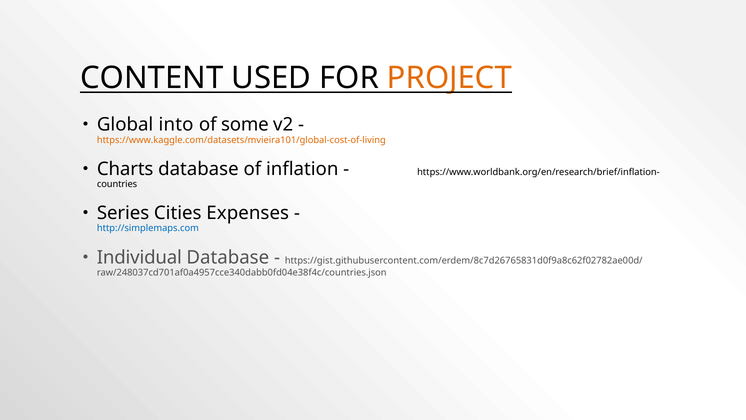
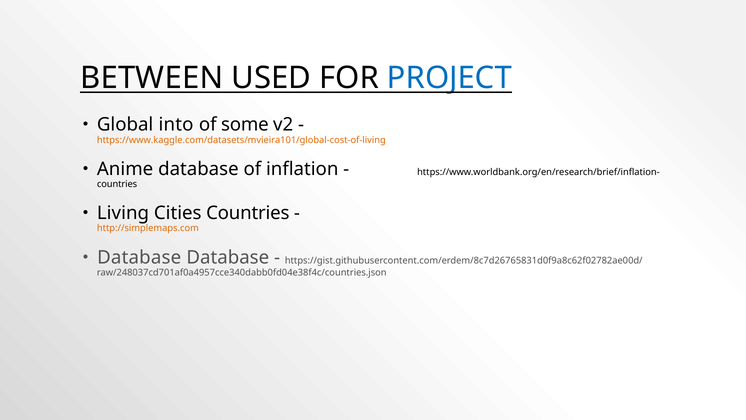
CONTENT: CONTENT -> BETWEEN
PROJECT colour: orange -> blue
Charts: Charts -> Anime
Series: Series -> Living
Cities Expenses: Expenses -> Countries
http://simplemaps.com colour: blue -> orange
Individual at (139, 257): Individual -> Database
